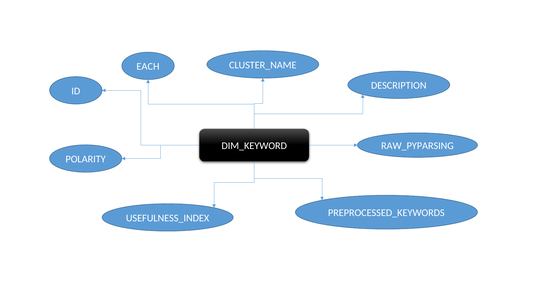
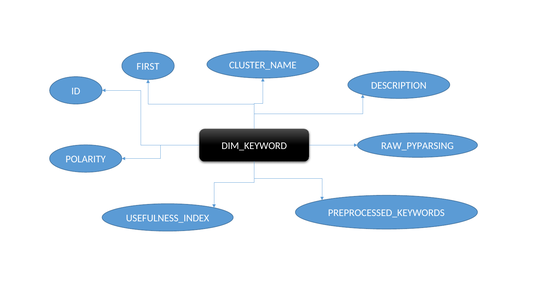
EACH: EACH -> FIRST
